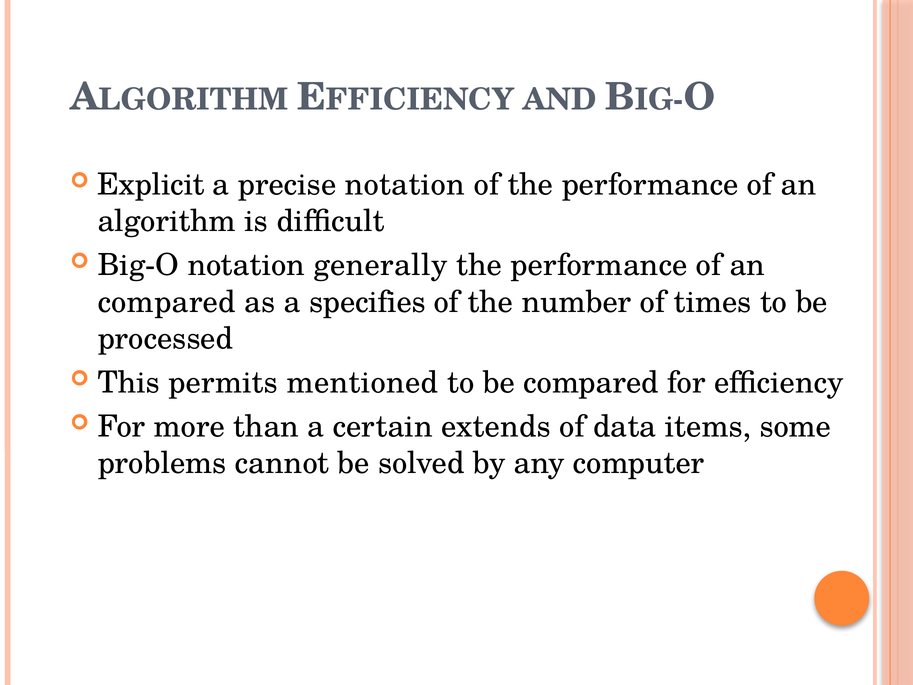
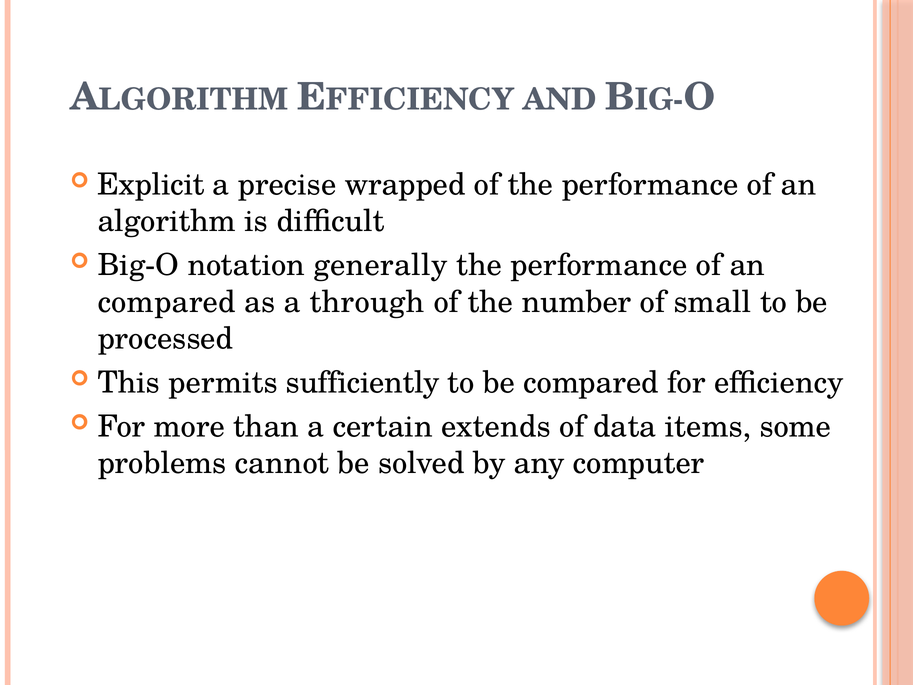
precise notation: notation -> wrapped
specifies: specifies -> through
times: times -> small
mentioned: mentioned -> sufficiently
